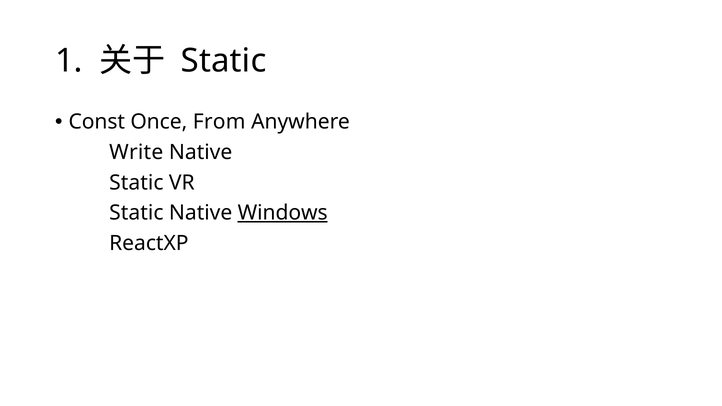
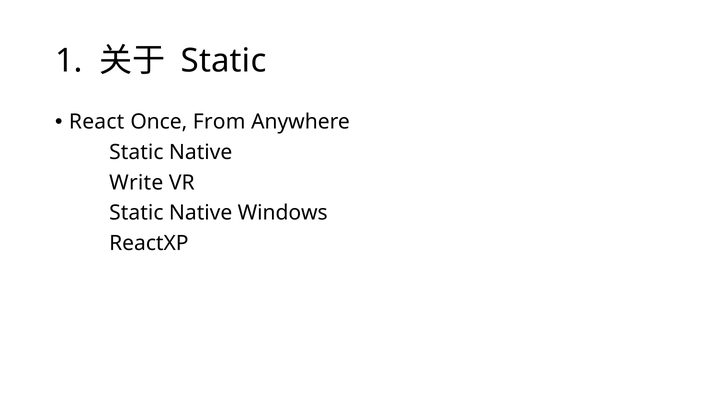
Const: Const -> React
Write at (136, 152): Write -> Static
Static at (136, 183): Static -> Write
Windows underline: present -> none
